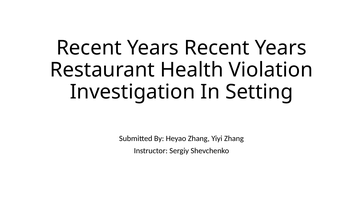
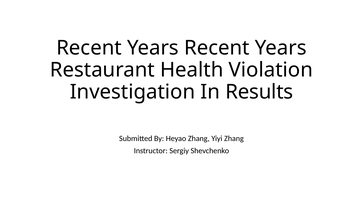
Setting: Setting -> Results
